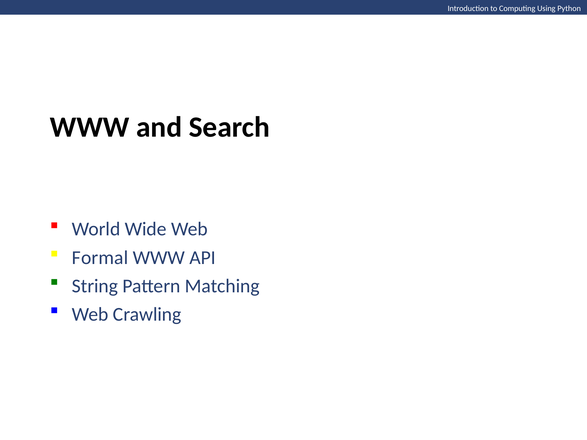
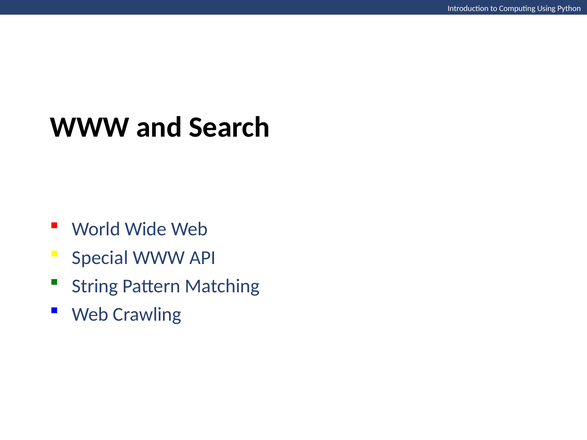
Formal: Formal -> Special
